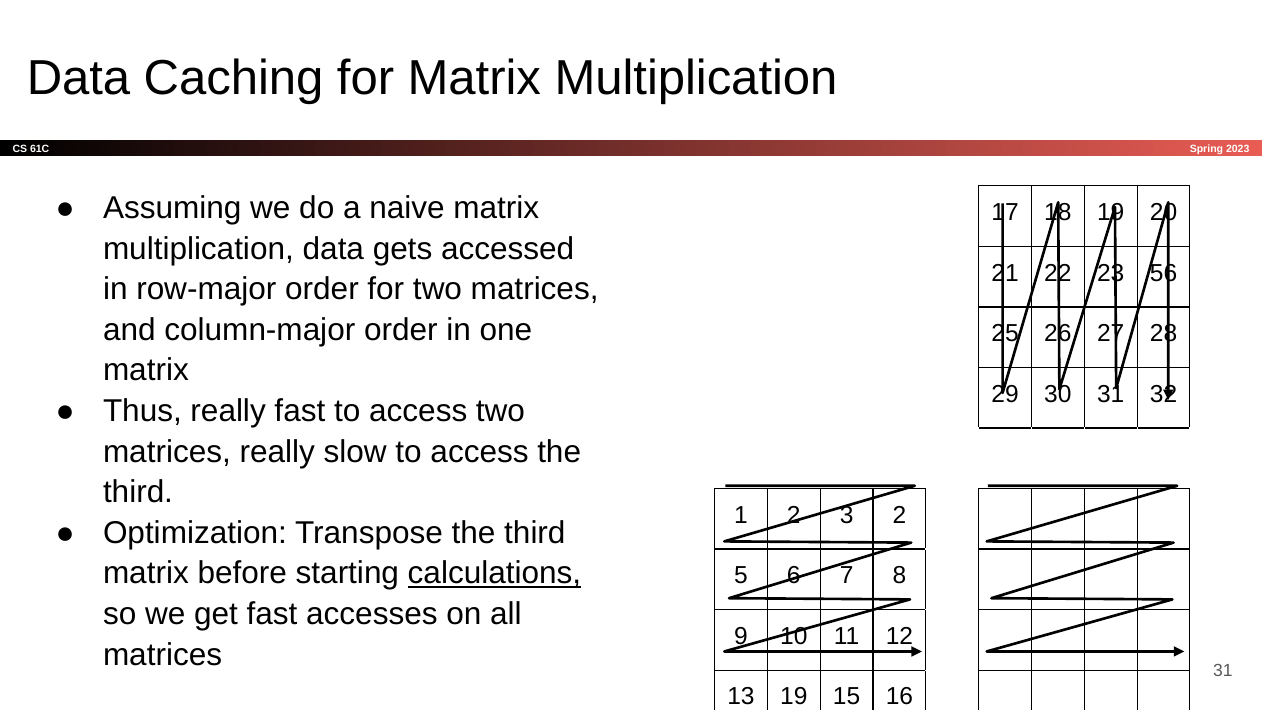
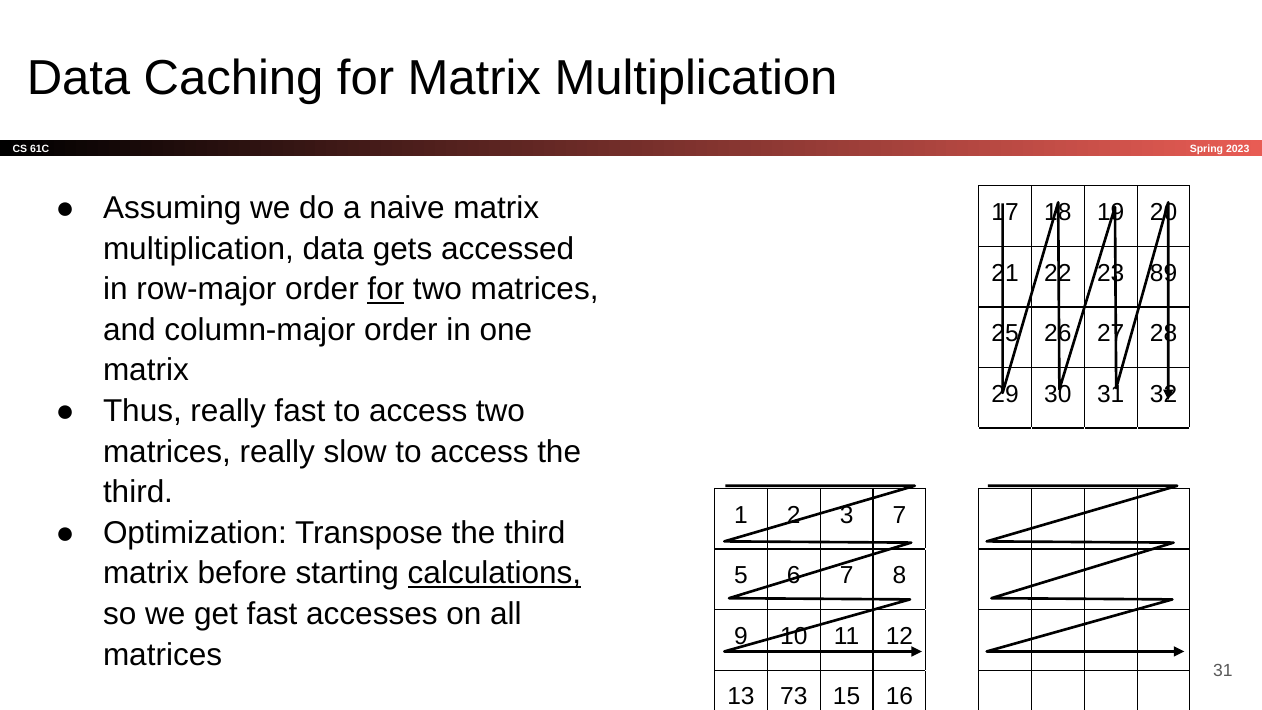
56: 56 -> 89
for at (386, 289) underline: none -> present
3 2: 2 -> 7
13 19: 19 -> 73
